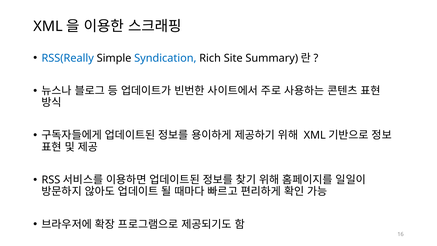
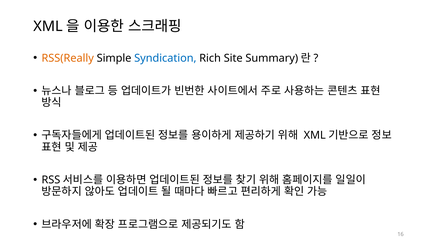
RSS(Really colour: blue -> orange
